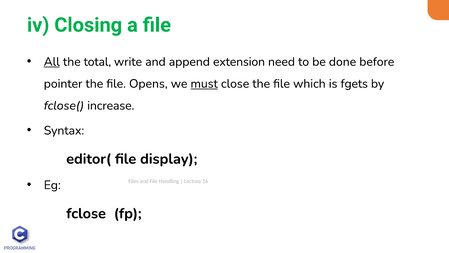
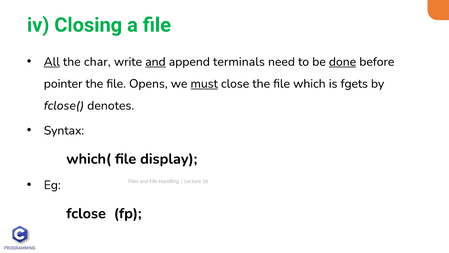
total: total -> char
and at (155, 62) underline: none -> present
extension: extension -> terminals
done underline: none -> present
increase: increase -> denotes
editor(: editor( -> which(
